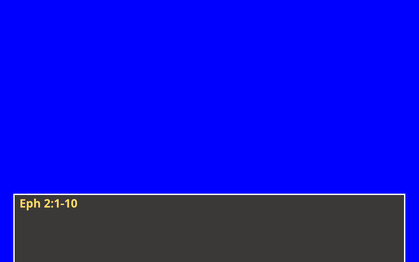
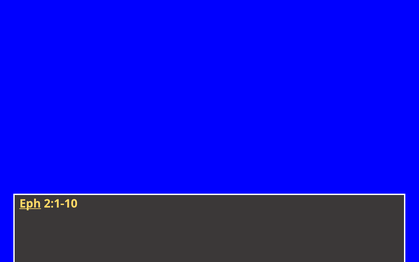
Eph underline: none -> present
